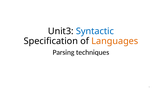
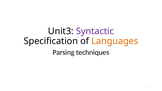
Syntactic colour: blue -> purple
